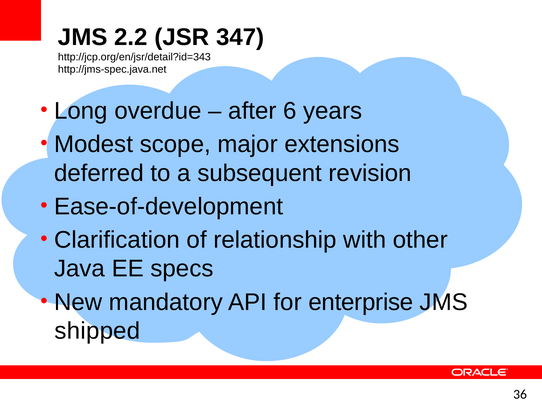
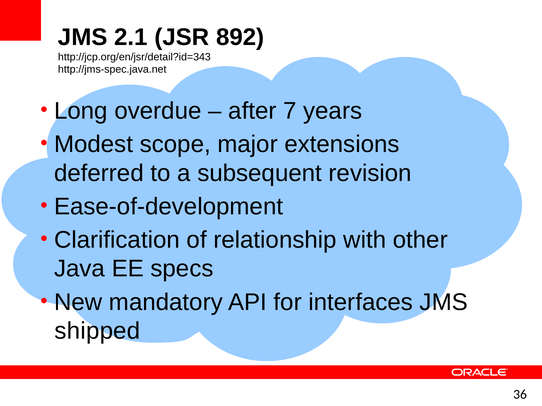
2.2: 2.2 -> 2.1
347: 347 -> 892
6: 6 -> 7
enterprise: enterprise -> interfaces
